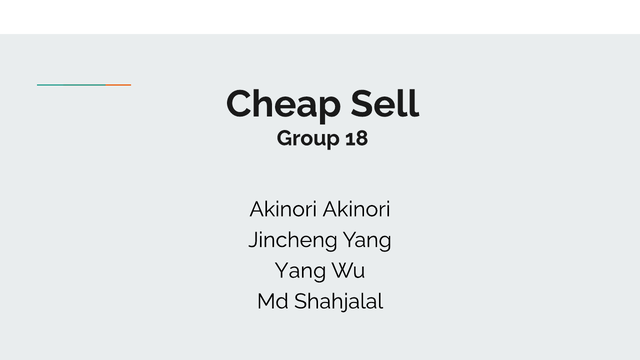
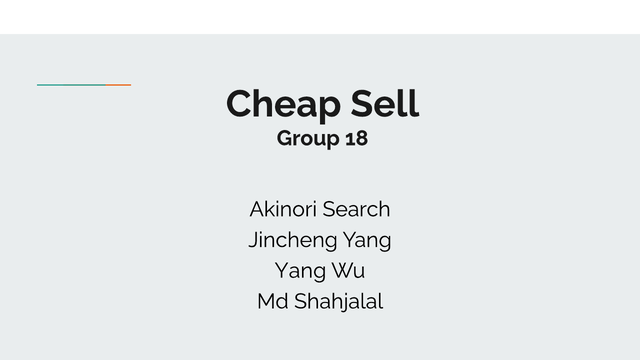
Akinori Akinori: Akinori -> Search
